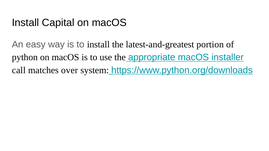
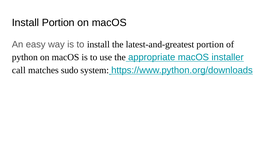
Install Capital: Capital -> Portion
over: over -> sudo
